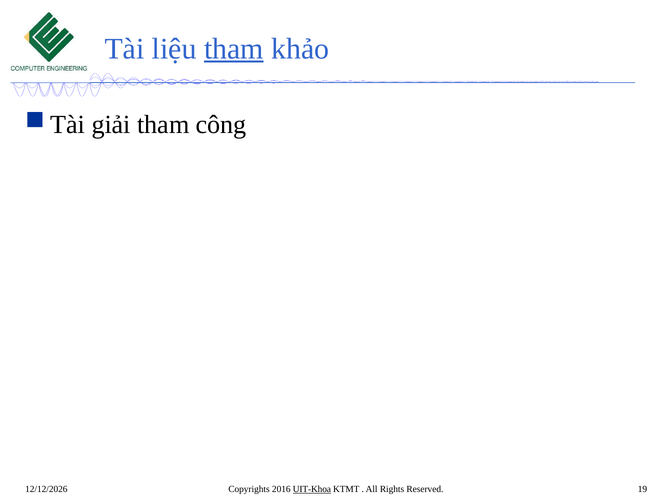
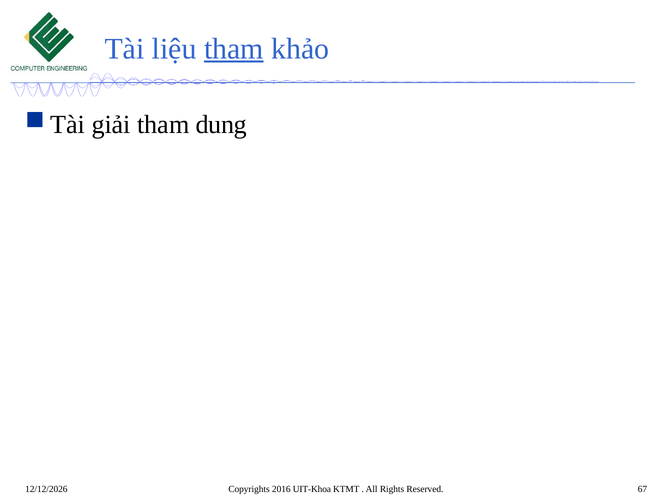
công: công -> dung
UIT-Khoa underline: present -> none
19: 19 -> 67
